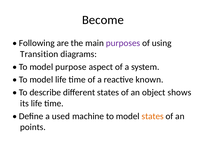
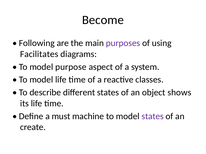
Transition: Transition -> Facilitates
known: known -> classes
used: used -> must
states at (153, 117) colour: orange -> purple
points: points -> create
